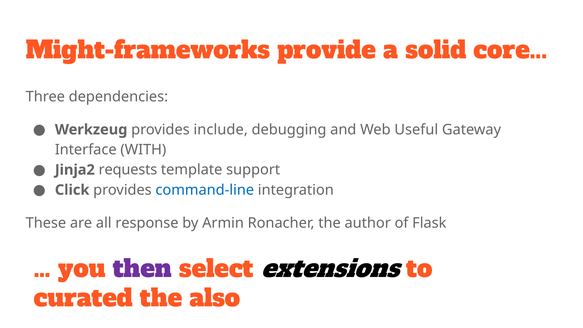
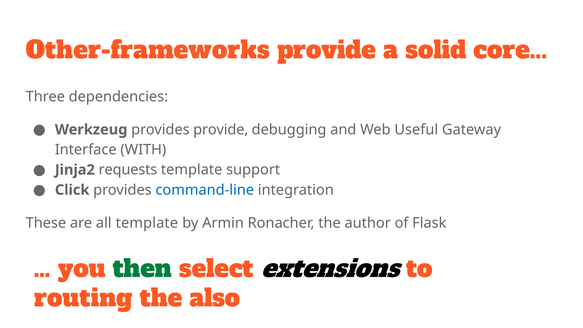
Might-frameworks: Might-frameworks -> Other-frameworks
provides include: include -> provide
all response: response -> template
then colour: purple -> green
curated: curated -> routing
